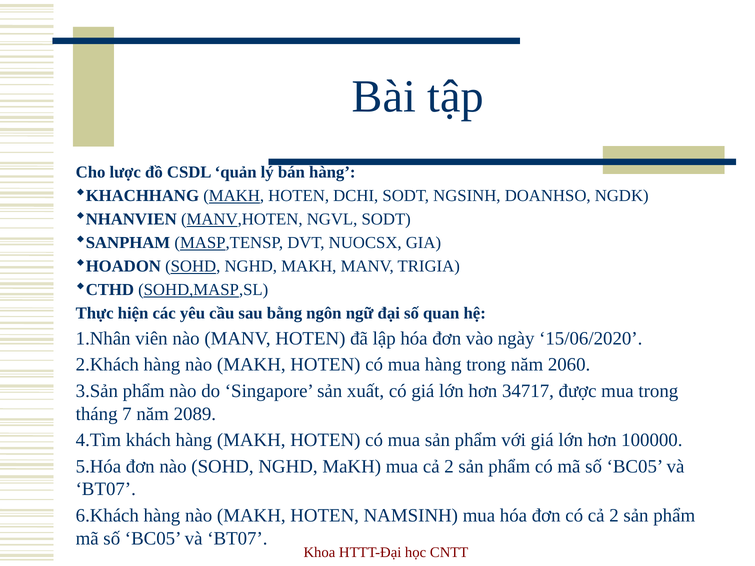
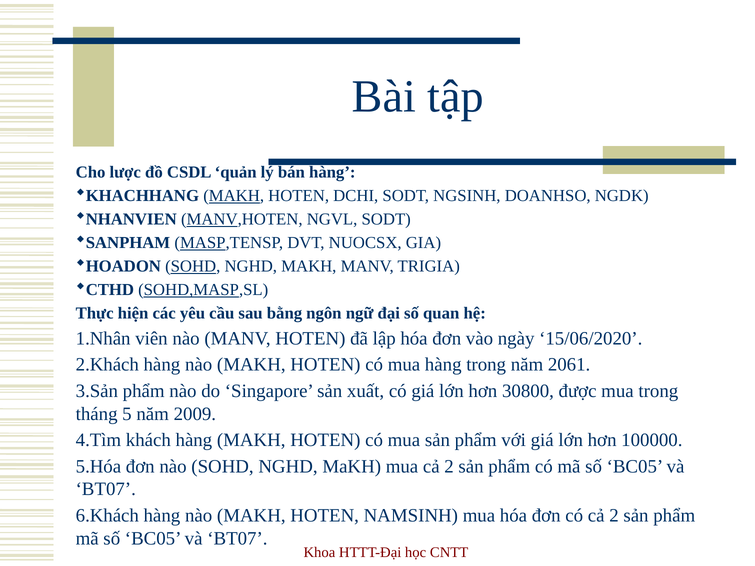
2060: 2060 -> 2061
34717: 34717 -> 30800
7: 7 -> 5
2089: 2089 -> 2009
